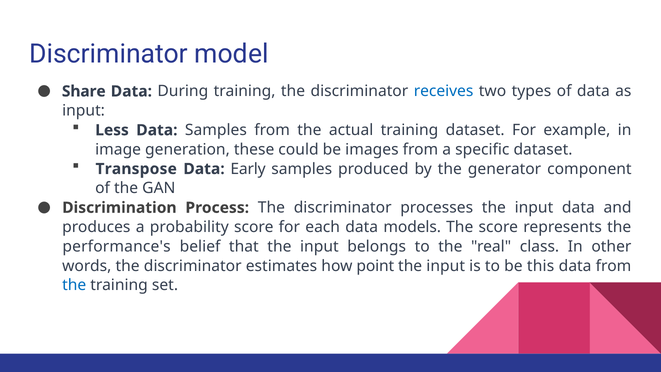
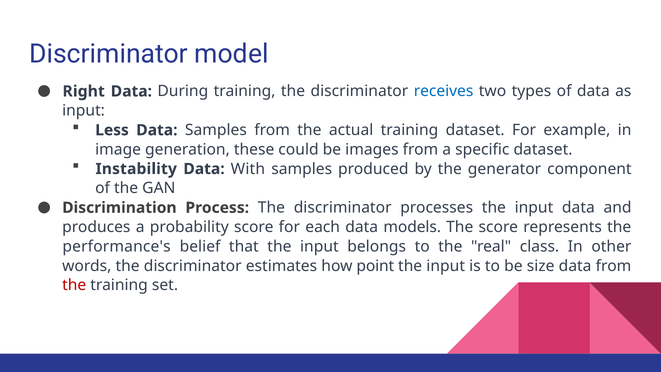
Share: Share -> Right
Transpose: Transpose -> Instability
Early: Early -> With
this: this -> size
the at (74, 285) colour: blue -> red
